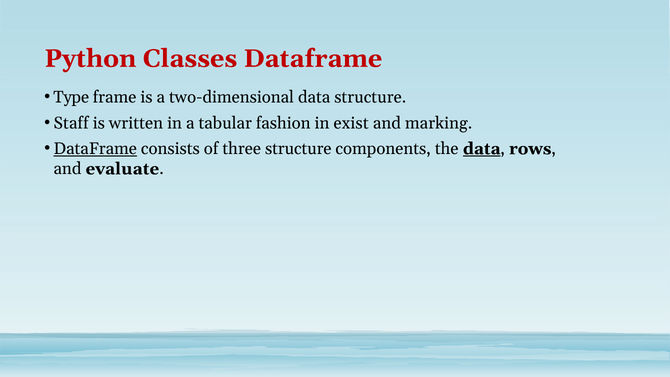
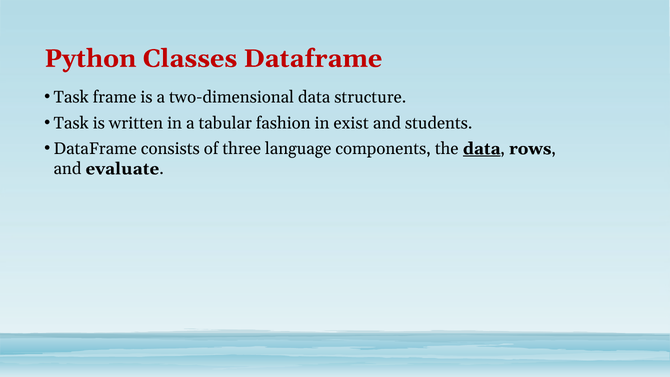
Type at (71, 97): Type -> Task
Staff at (71, 123): Staff -> Task
marking: marking -> students
DataFrame at (95, 149) underline: present -> none
three structure: structure -> language
